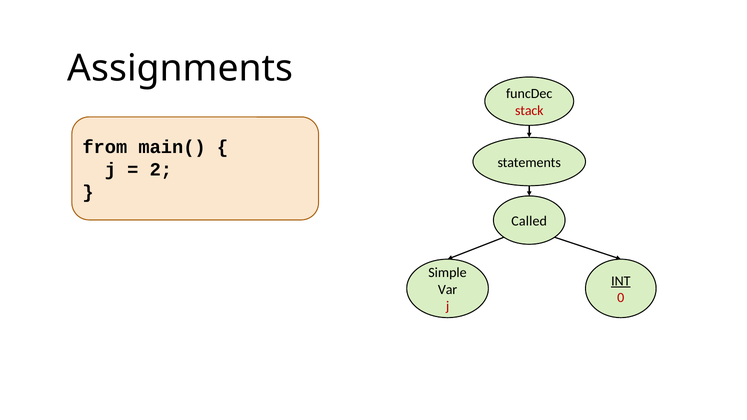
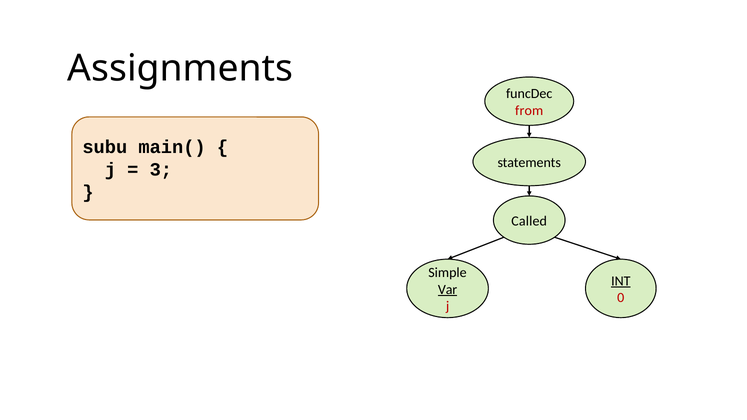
stack: stack -> from
from: from -> subu
2: 2 -> 3
Var underline: none -> present
